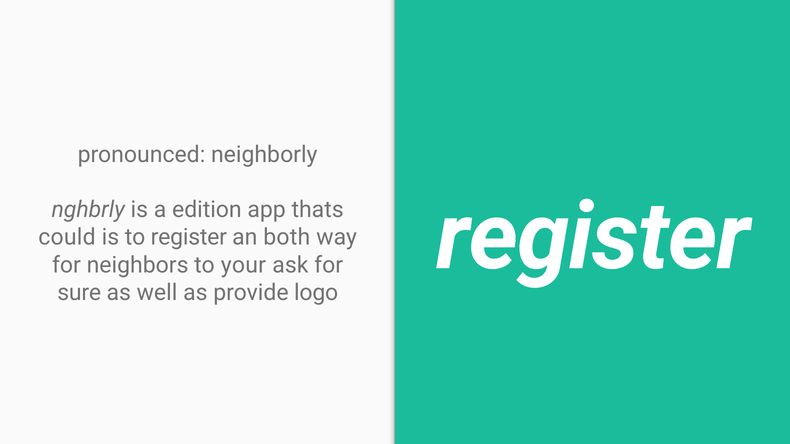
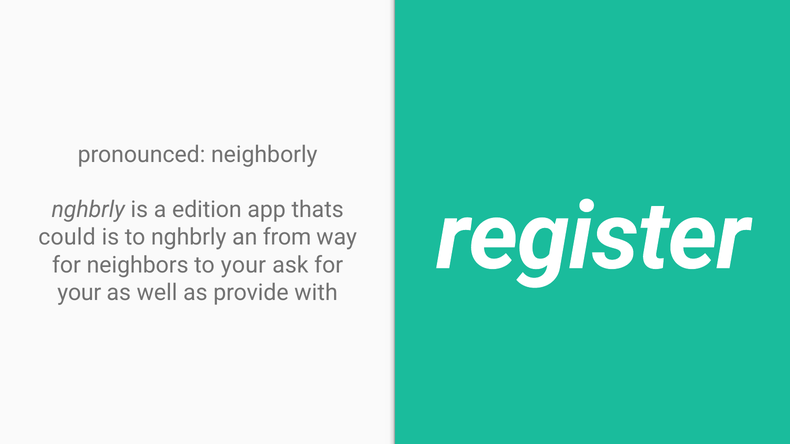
to register: register -> nghbrly
both: both -> from
sure at (79, 293): sure -> your
logo: logo -> with
